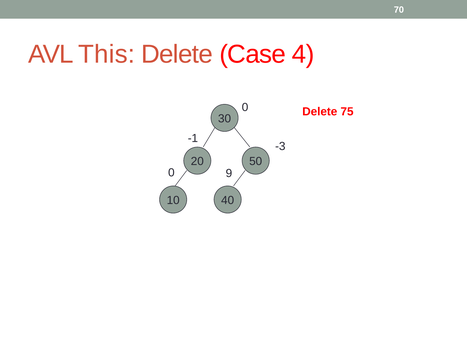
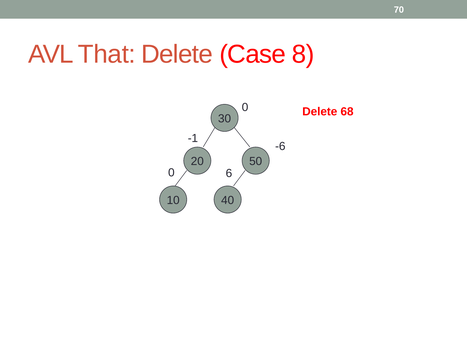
This: This -> That
4: 4 -> 8
75: 75 -> 68
-3: -3 -> -6
9: 9 -> 6
